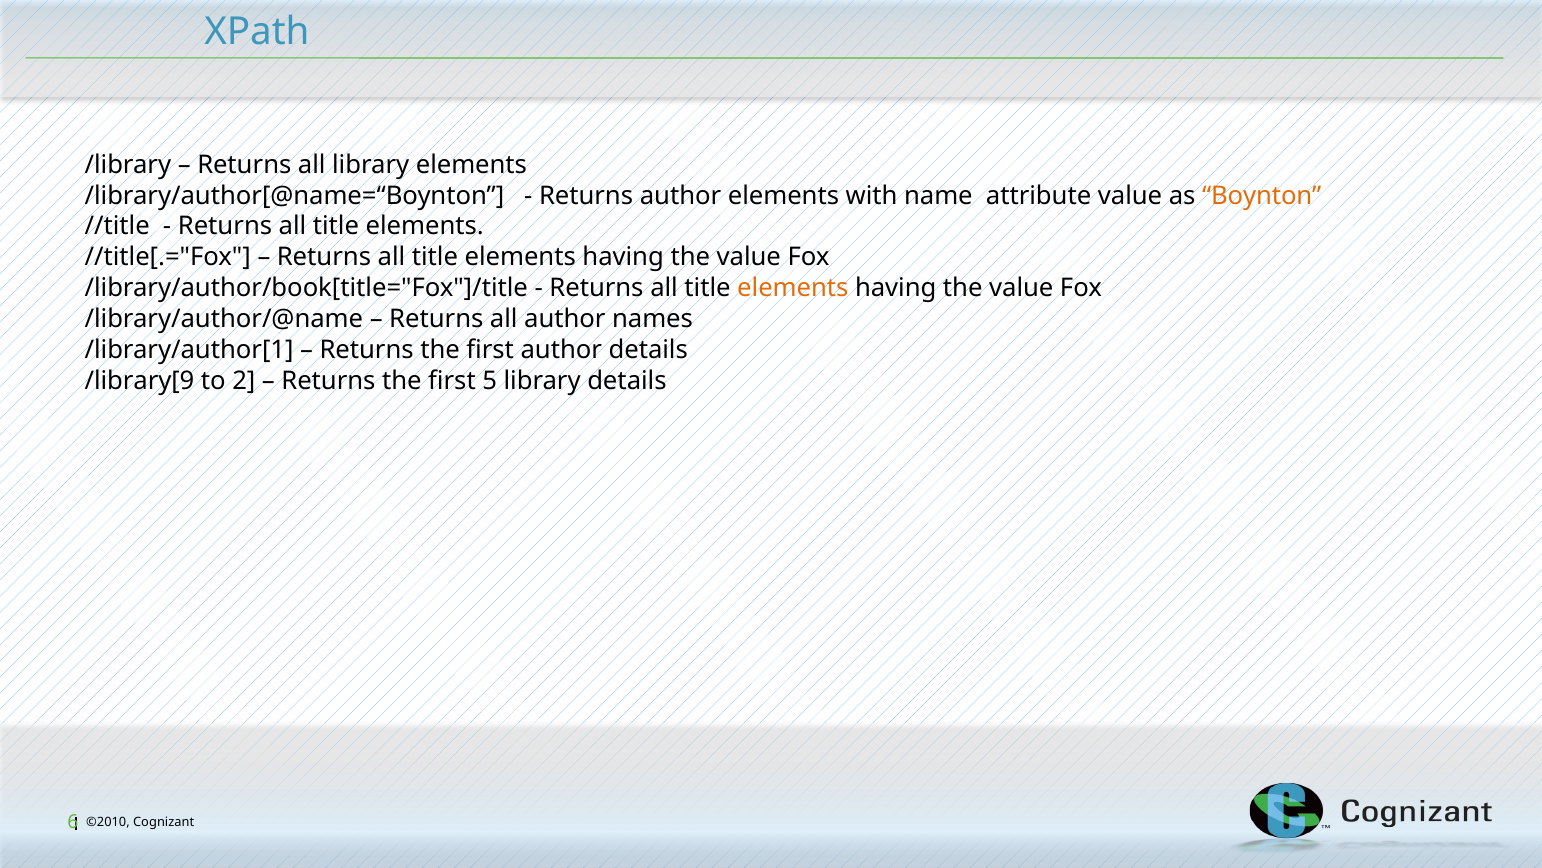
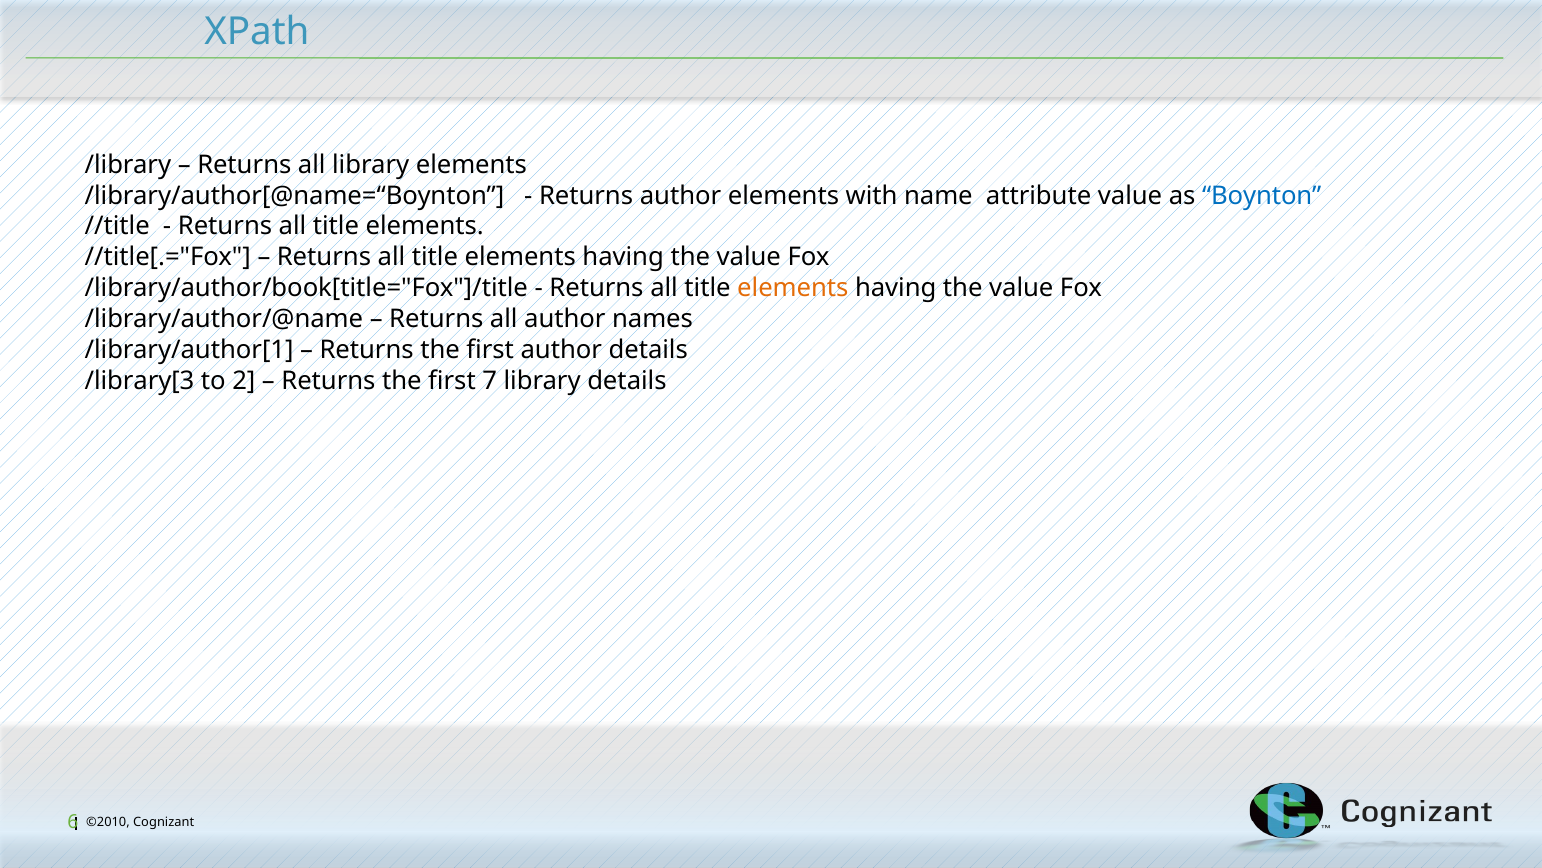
Boynton colour: orange -> blue
/library[9: /library[9 -> /library[3
5: 5 -> 7
